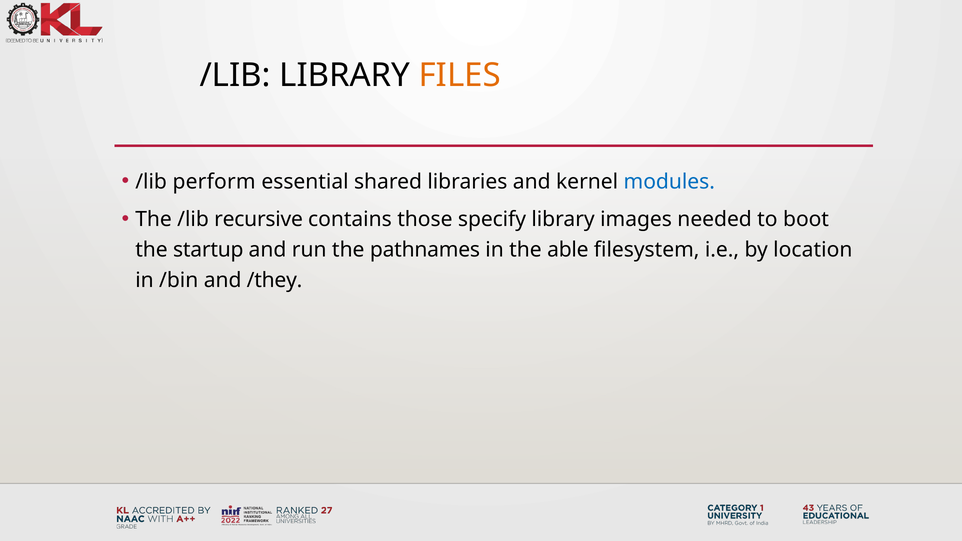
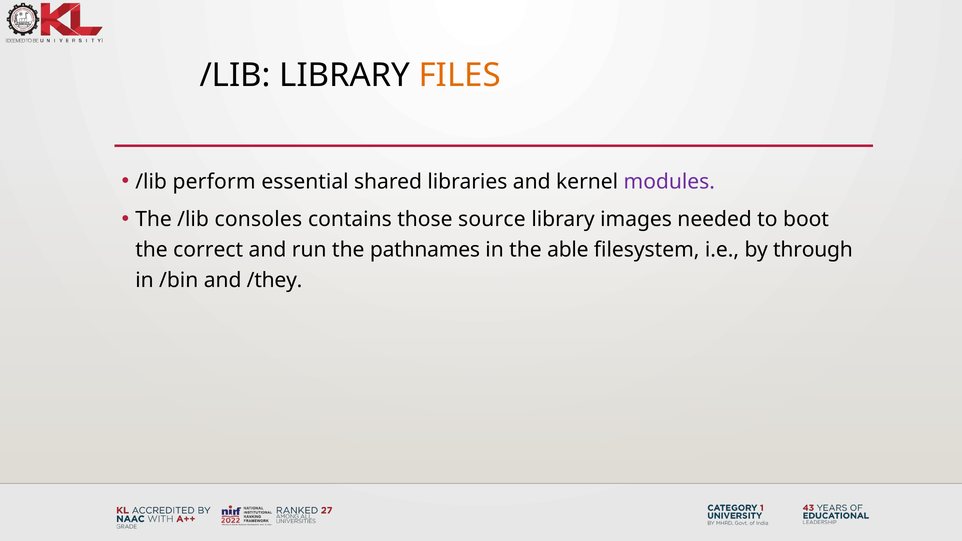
modules colour: blue -> purple
recursive: recursive -> consoles
specify: specify -> source
startup: startup -> correct
location: location -> through
